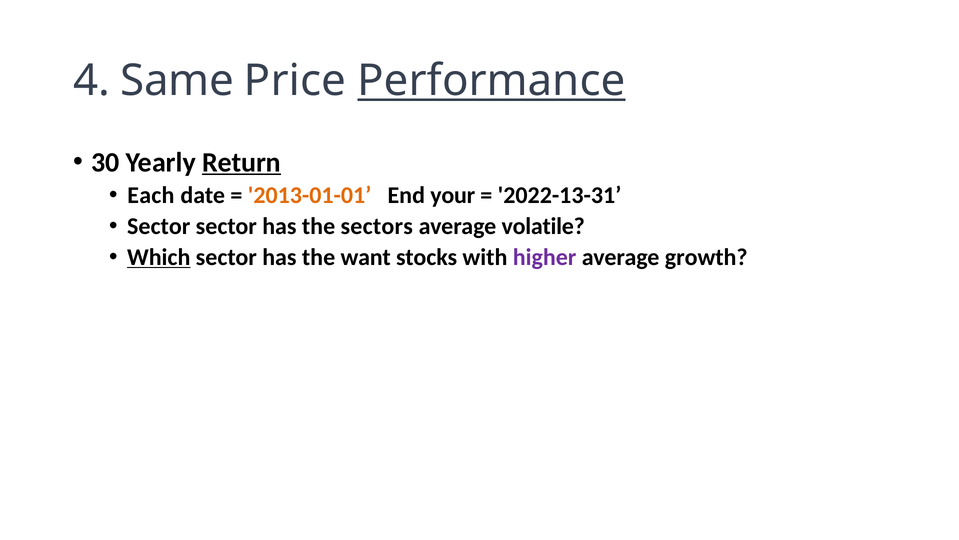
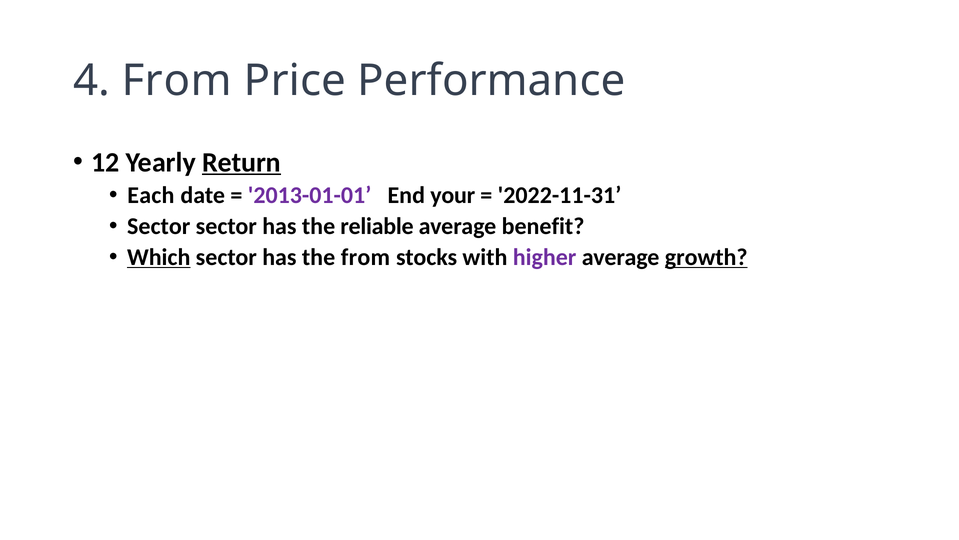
4 Same: Same -> From
Performance underline: present -> none
30: 30 -> 12
2013-01-01 colour: orange -> purple
2022-13-31: 2022-13-31 -> 2022-11-31
sectors: sectors -> reliable
volatile: volatile -> benefit
the want: want -> from
growth underline: none -> present
